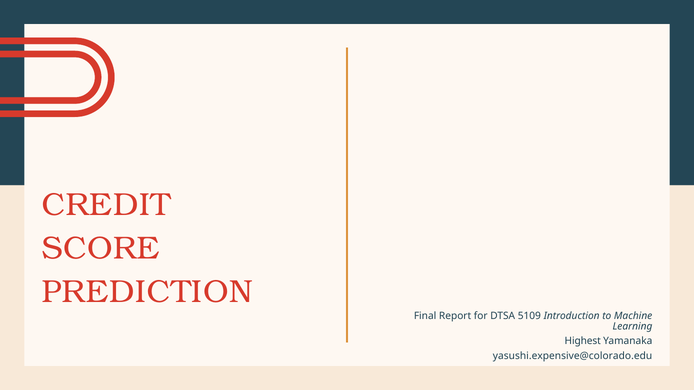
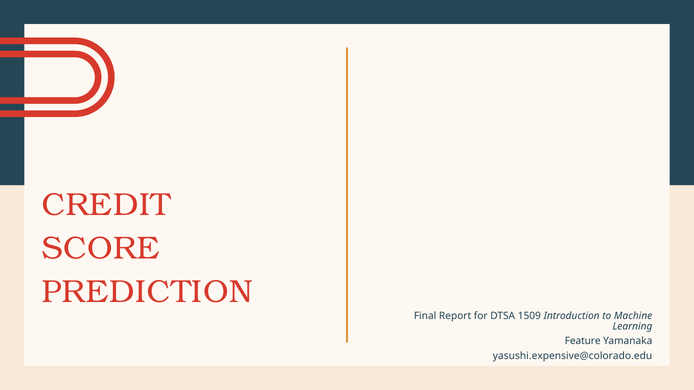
5109: 5109 -> 1509
Highest: Highest -> Feature
